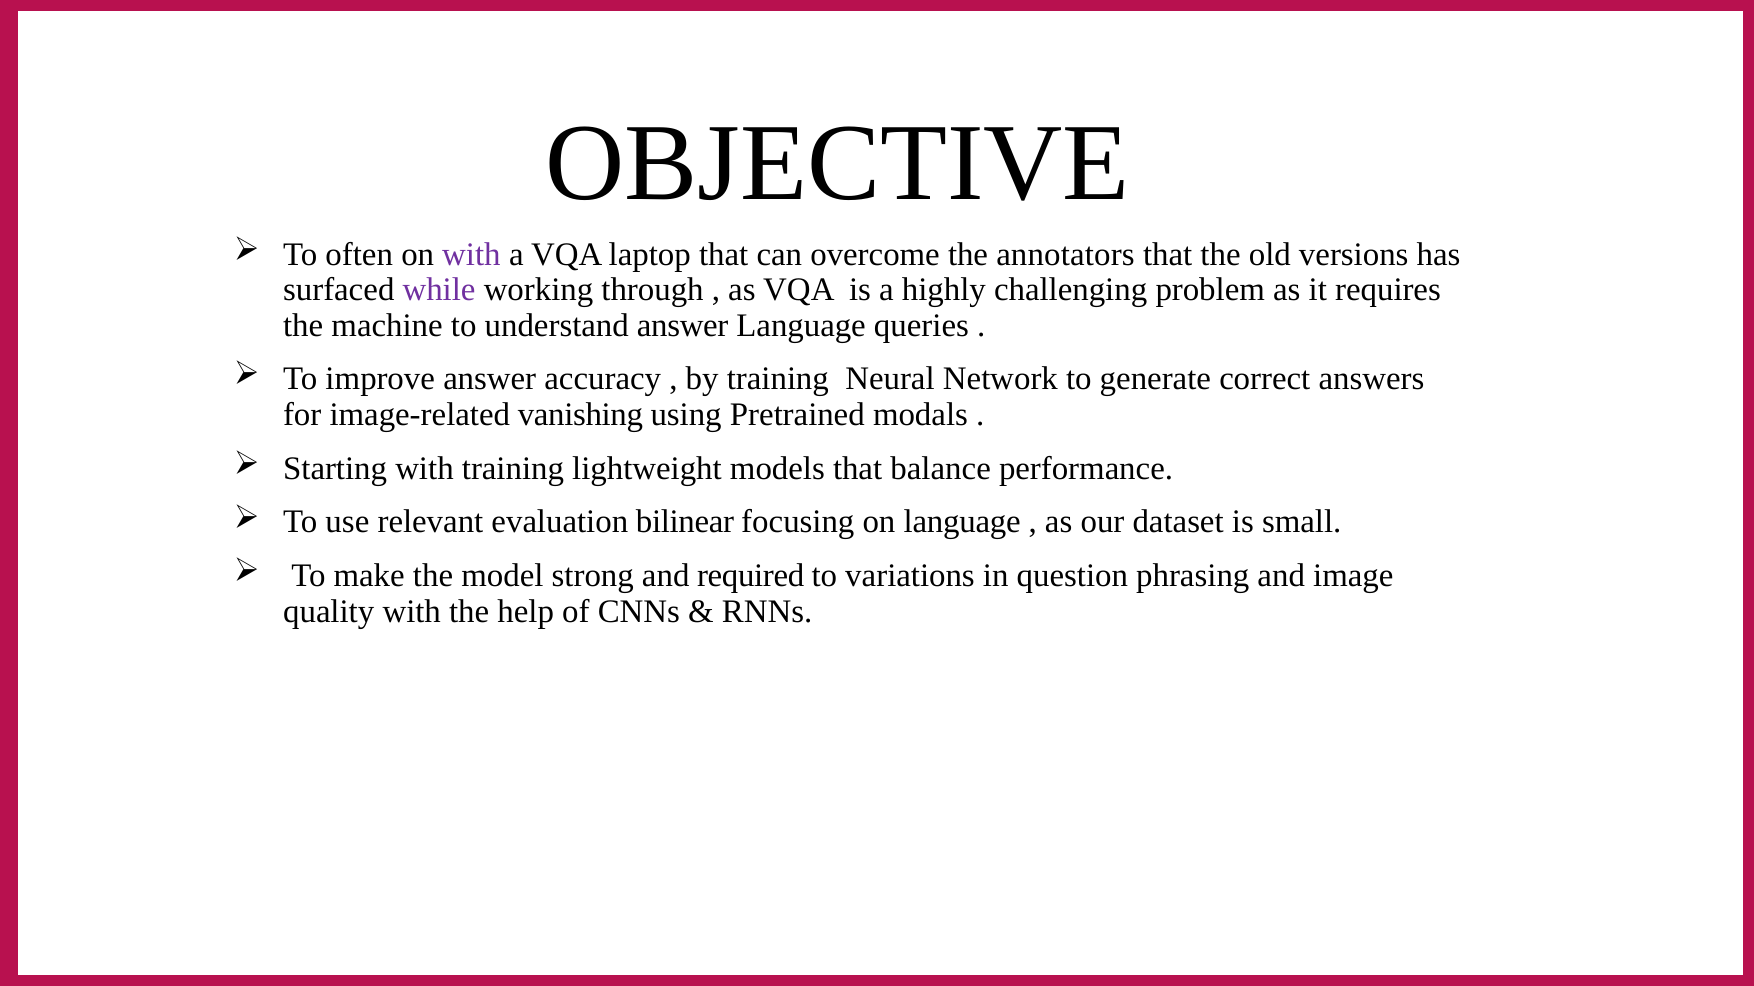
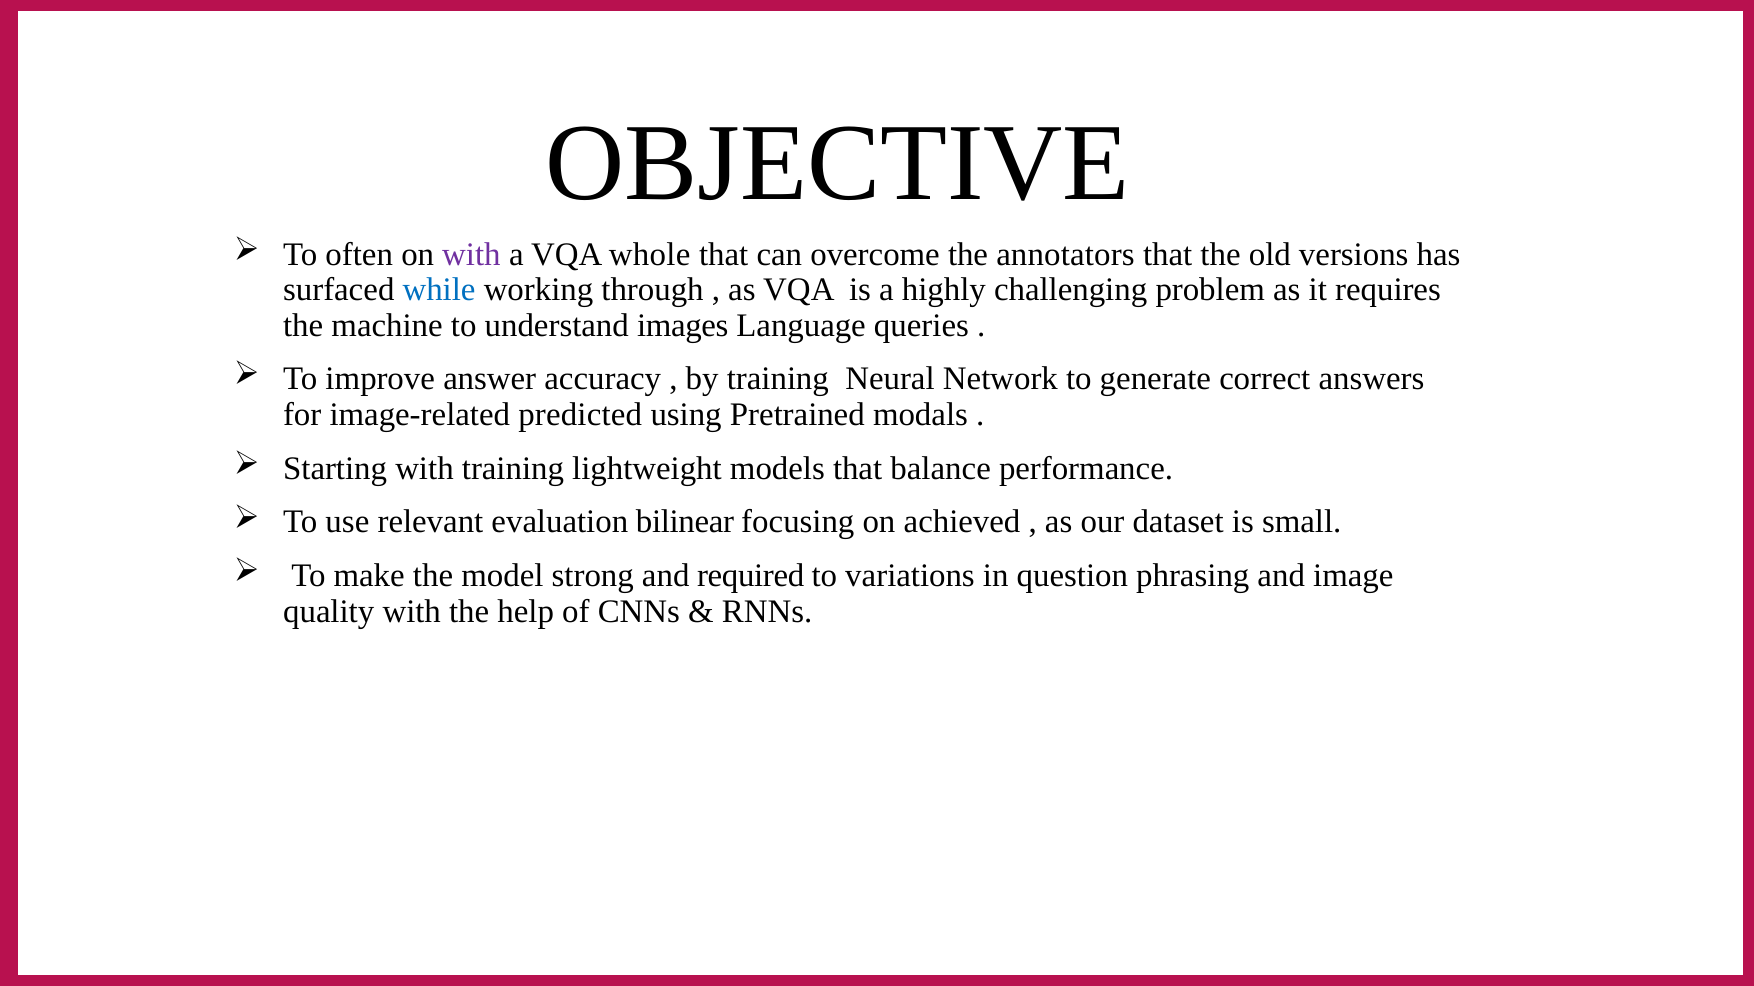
laptop: laptop -> whole
while colour: purple -> blue
understand answer: answer -> images
vanishing: vanishing -> predicted
on language: language -> achieved
